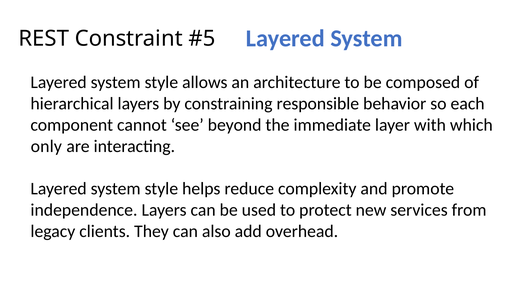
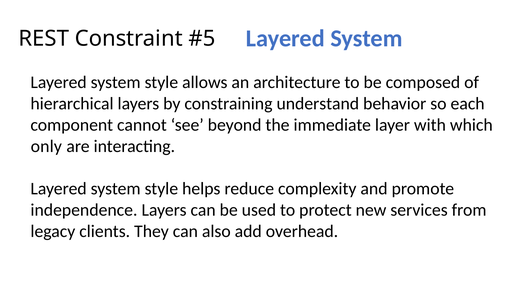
responsible: responsible -> understand
